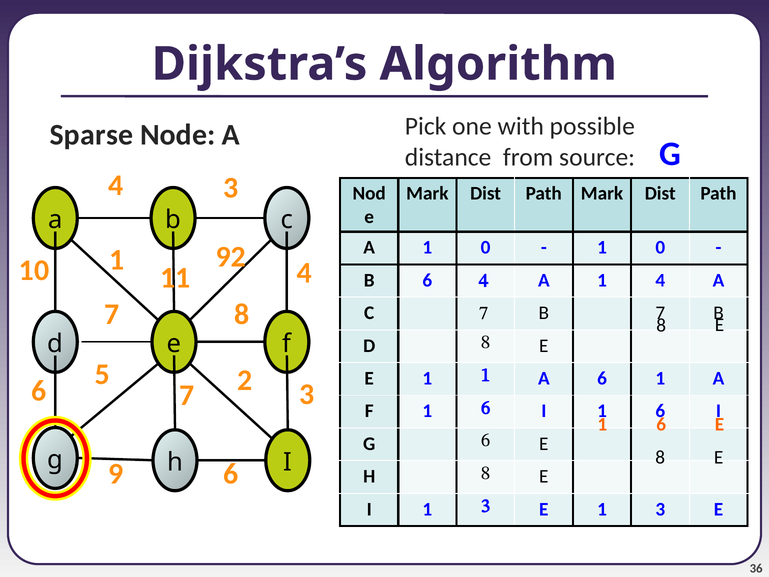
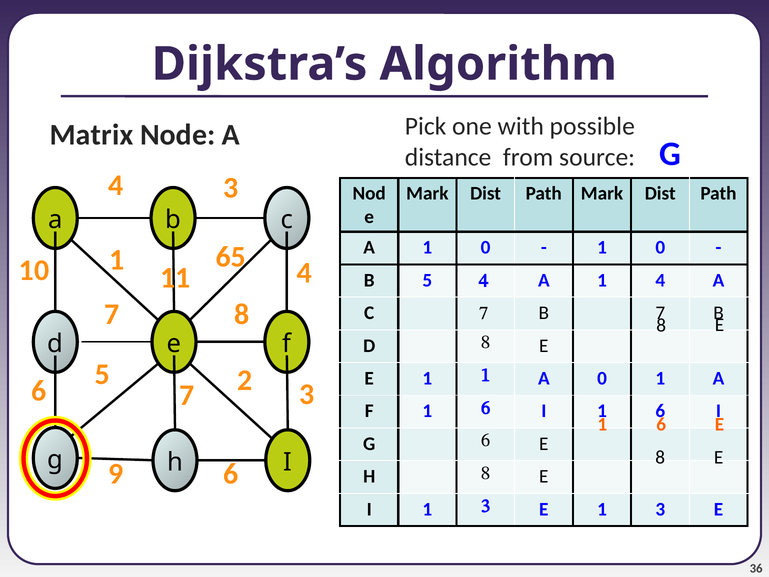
Sparse: Sparse -> Matrix
92: 92 -> 65
B 6: 6 -> 5
A 6: 6 -> 0
